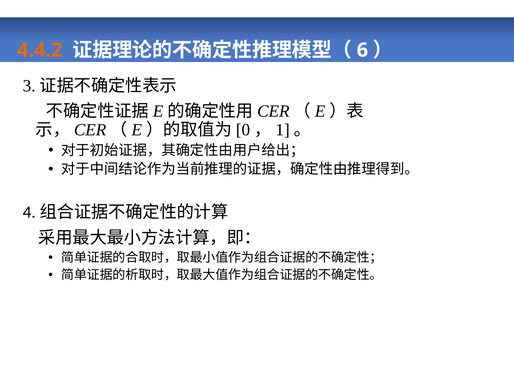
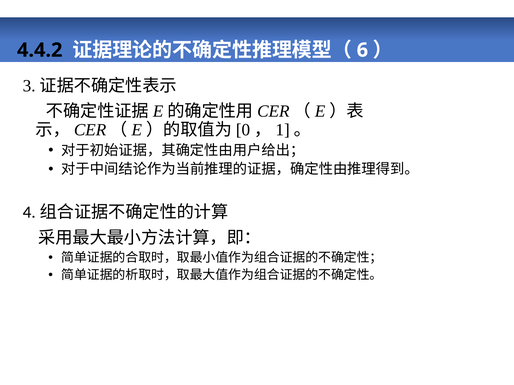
4.4.2 colour: orange -> black
